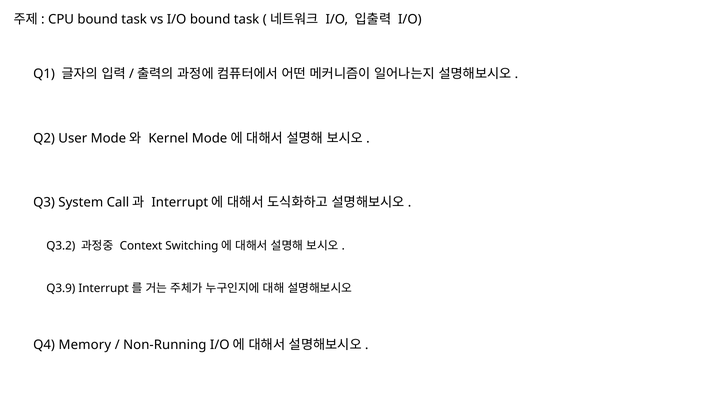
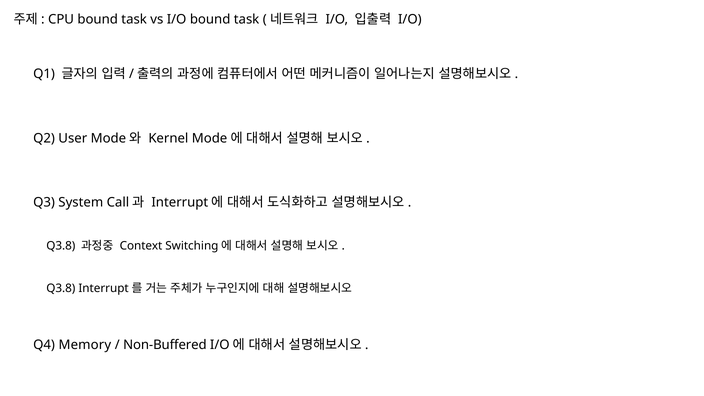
Q3.2 at (61, 246): Q3.2 -> Q3.8
Q3.9 at (61, 288): Q3.9 -> Q3.8
Non-Running: Non-Running -> Non-Buffered
